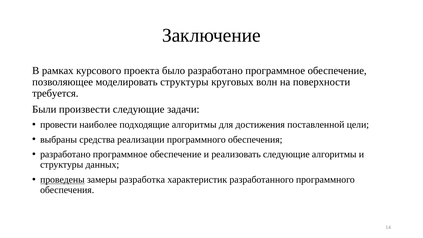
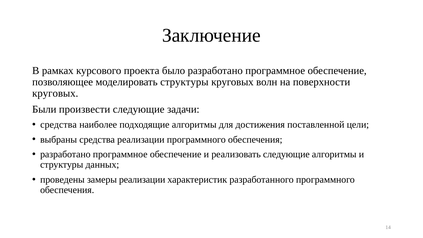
требуется at (55, 93): требуется -> круговых
провести at (59, 125): провести -> средства
проведены underline: present -> none
замеры разработка: разработка -> реализации
